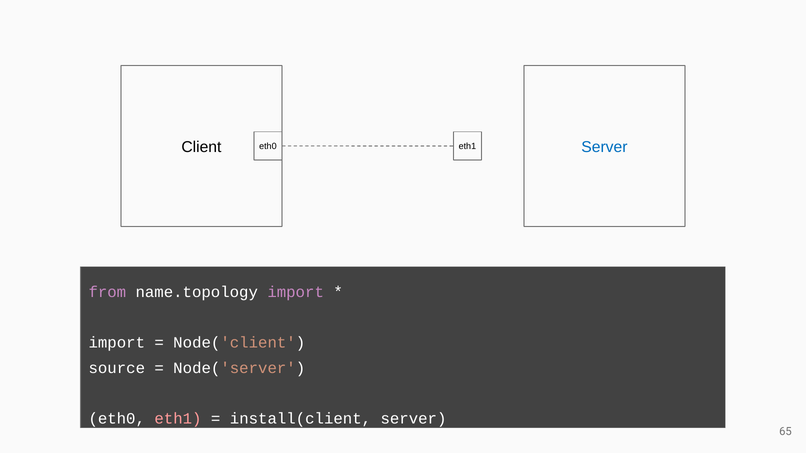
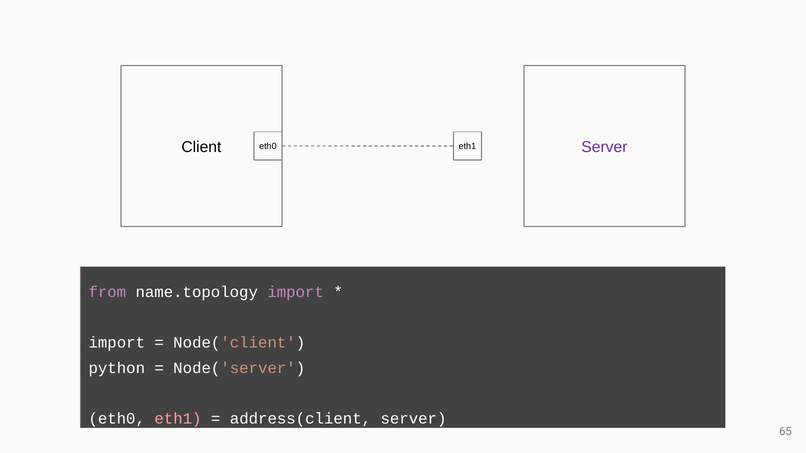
Server at (604, 147) colour: blue -> purple
source: source -> python
install(client: install(client -> address(client
